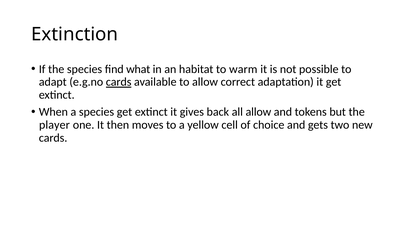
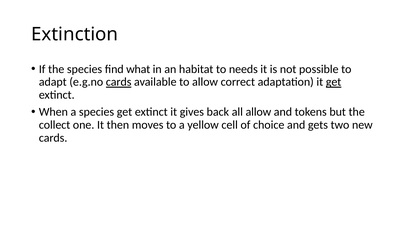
warm: warm -> needs
get at (334, 82) underline: none -> present
player: player -> collect
